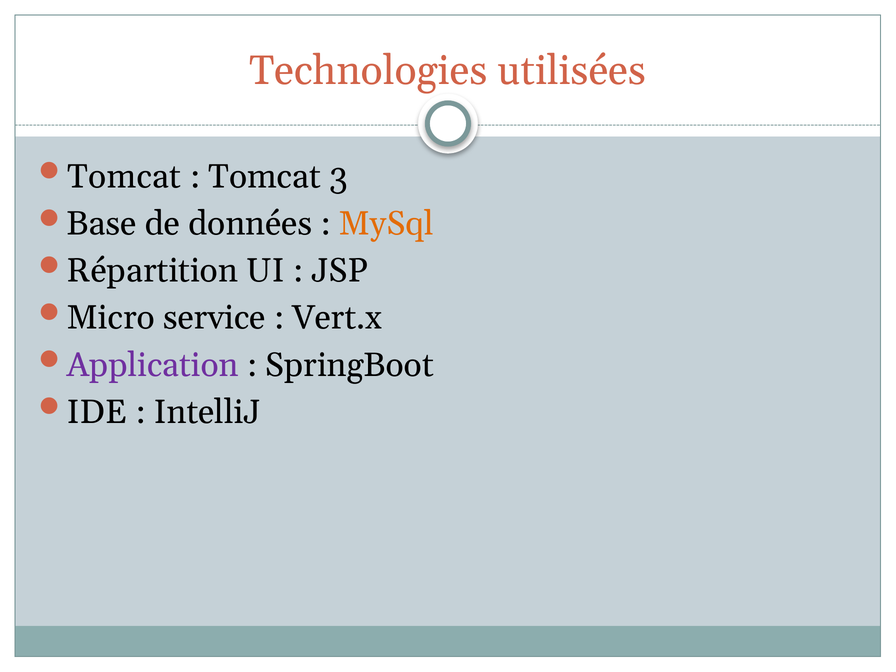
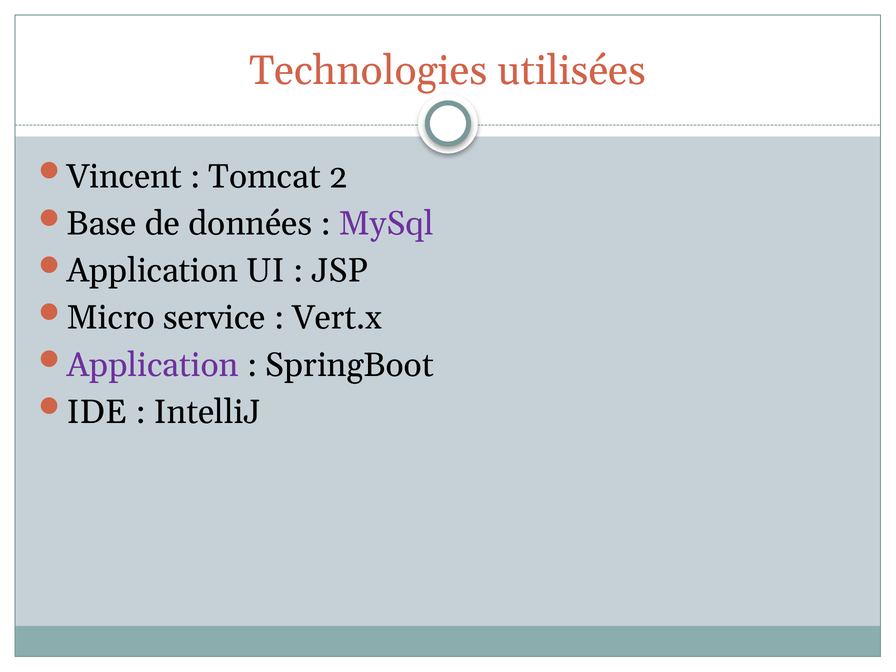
Tomcat at (124, 177): Tomcat -> Vincent
3: 3 -> 2
MySql colour: orange -> purple
Répartition at (152, 271): Répartition -> Application
